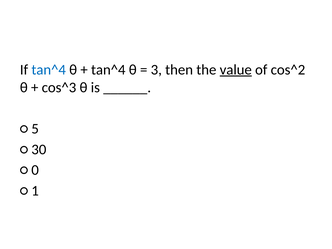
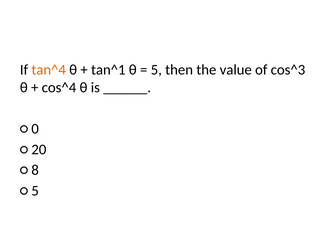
tan^4 at (49, 70) colour: blue -> orange
tan^4 at (108, 70): tan^4 -> tan^1
3 at (156, 70): 3 -> 5
value underline: present -> none
cos^2: cos^2 -> cos^3
cos^3: cos^3 -> cos^4
5: 5 -> 0
30: 30 -> 20
0: 0 -> 8
1 at (35, 191): 1 -> 5
